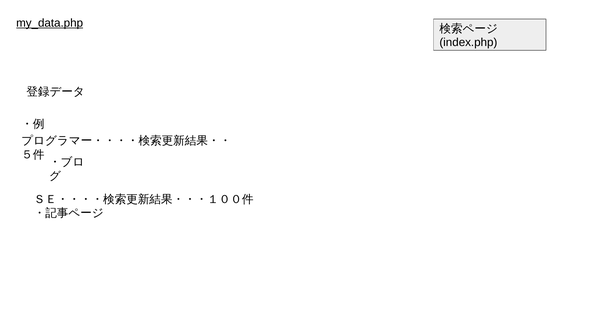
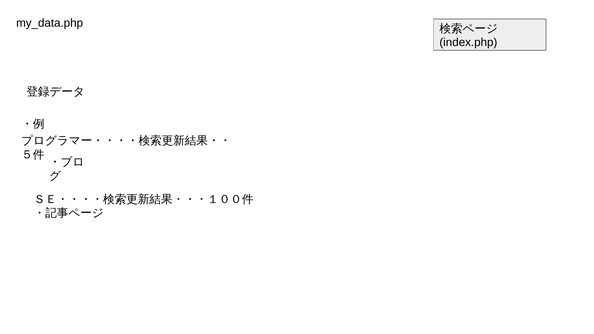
my_data.php underline: present -> none
